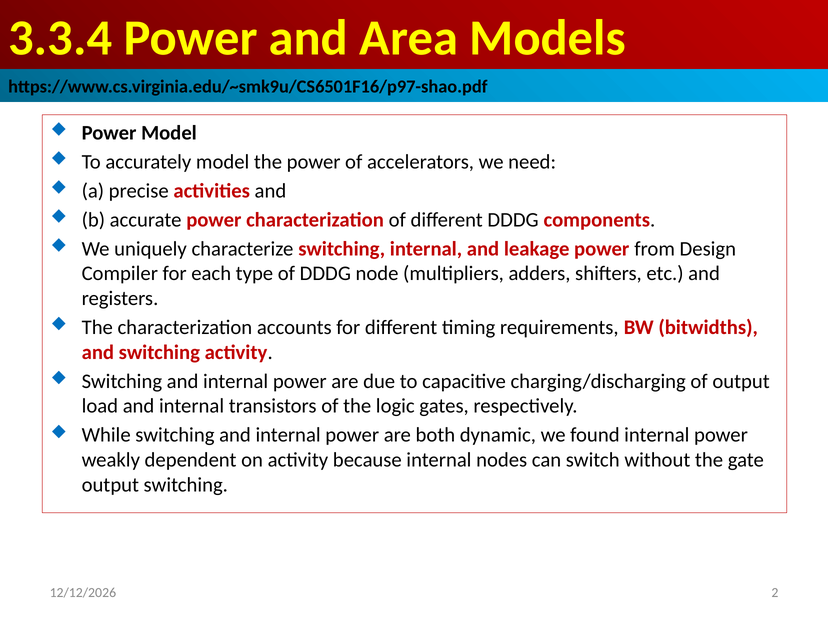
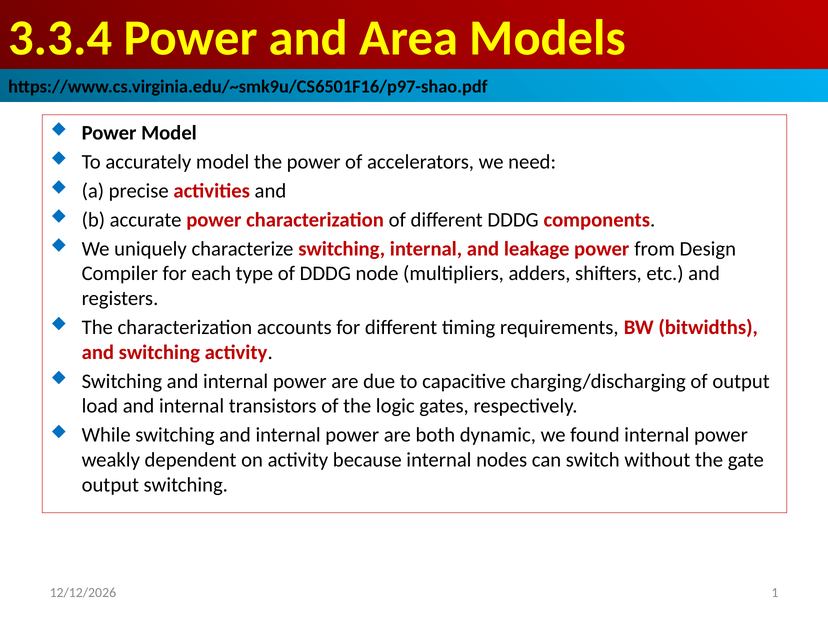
2: 2 -> 1
